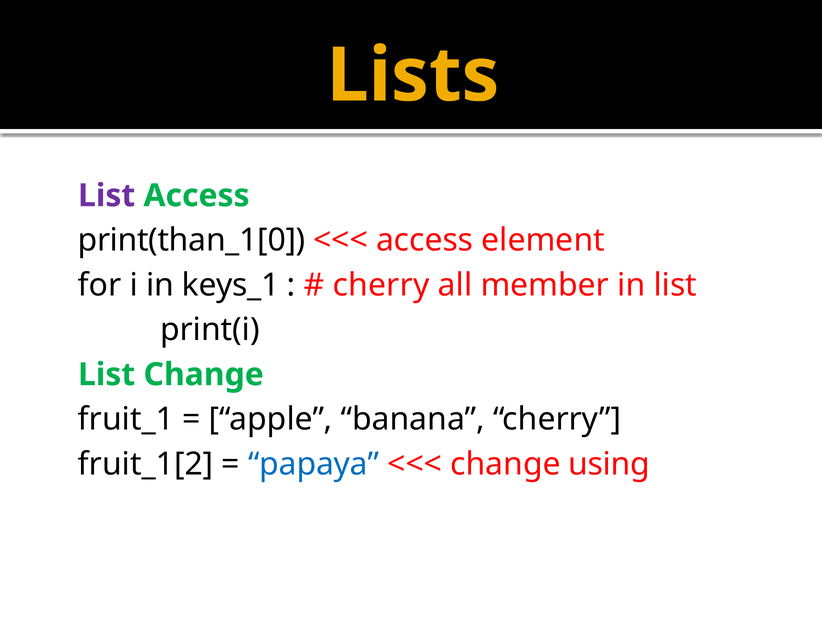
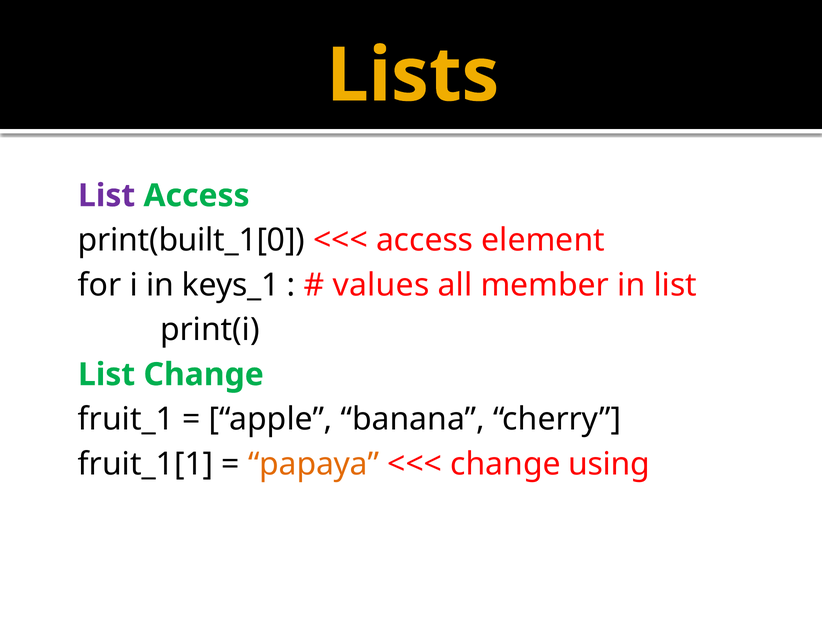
print(than_1[0: print(than_1[0 -> print(built_1[0
cherry at (381, 285): cherry -> values
fruit_1[2: fruit_1[2 -> fruit_1[1
papaya colour: blue -> orange
